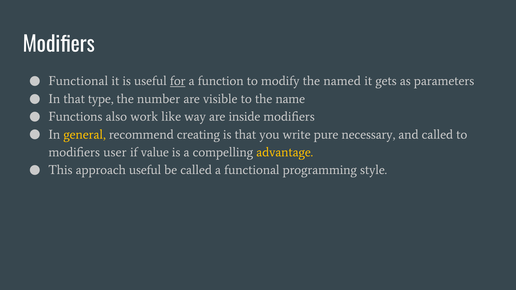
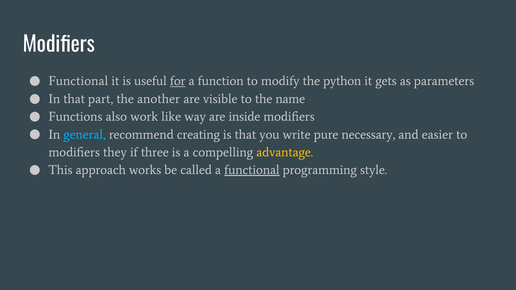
named: named -> python
type: type -> part
number: number -> another
general colour: yellow -> light blue
and called: called -> easier
user: user -> they
value: value -> three
approach useful: useful -> works
functional at (252, 170) underline: none -> present
